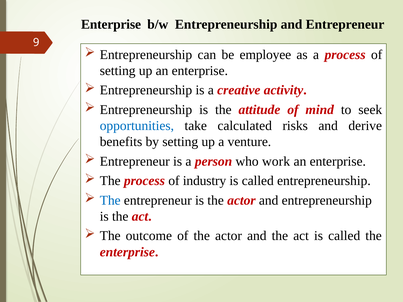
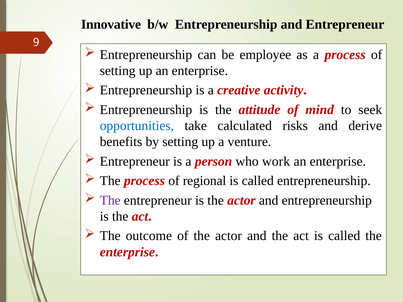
Enterprise at (111, 24): Enterprise -> Innovative
industry: industry -> regional
The at (110, 200) colour: blue -> purple
